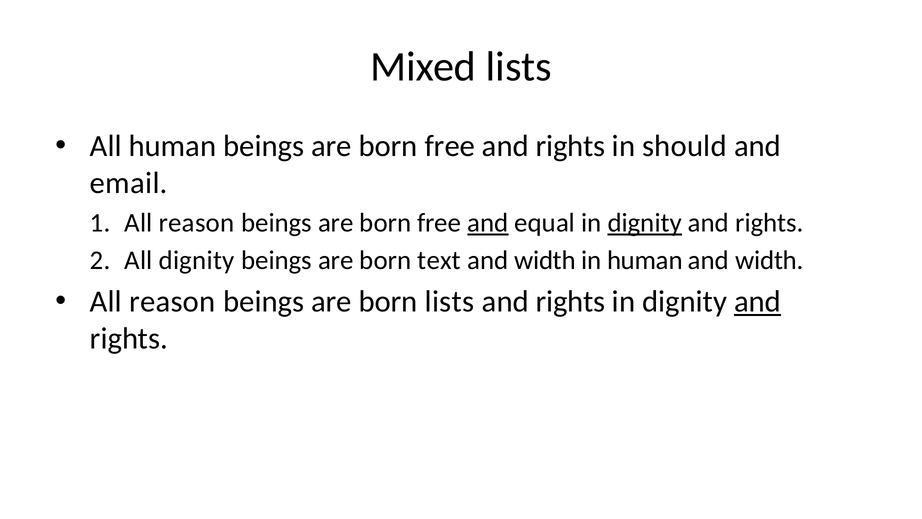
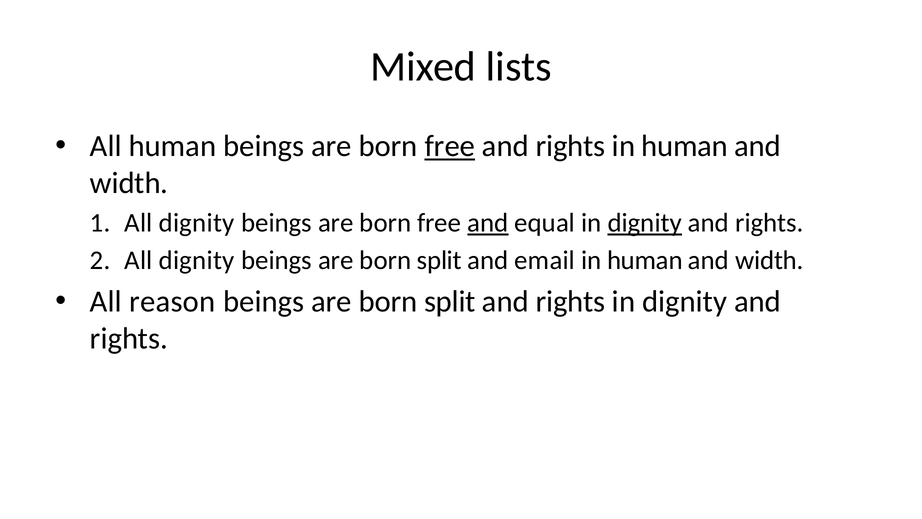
free at (450, 146) underline: none -> present
should at (684, 146): should -> human
email at (129, 183): email -> width
reason at (197, 223): reason -> dignity
text at (439, 260): text -> split
width at (545, 260): width -> email
lists at (450, 301): lists -> split
and at (758, 301) underline: present -> none
